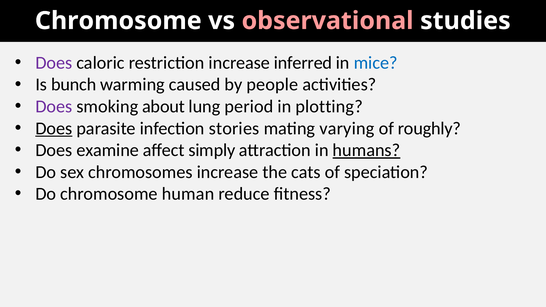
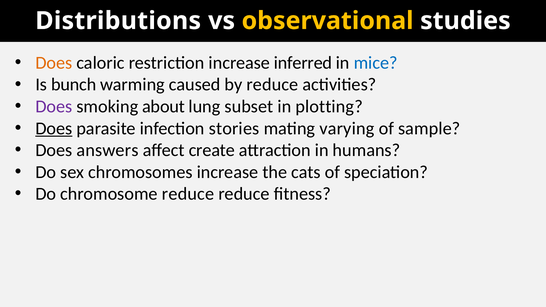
Chromosome at (118, 21): Chromosome -> Distributions
observational colour: pink -> yellow
Does at (54, 63) colour: purple -> orange
by people: people -> reduce
period: period -> subset
roughly: roughly -> sample
examine: examine -> answers
simply: simply -> create
humans underline: present -> none
chromosome human: human -> reduce
